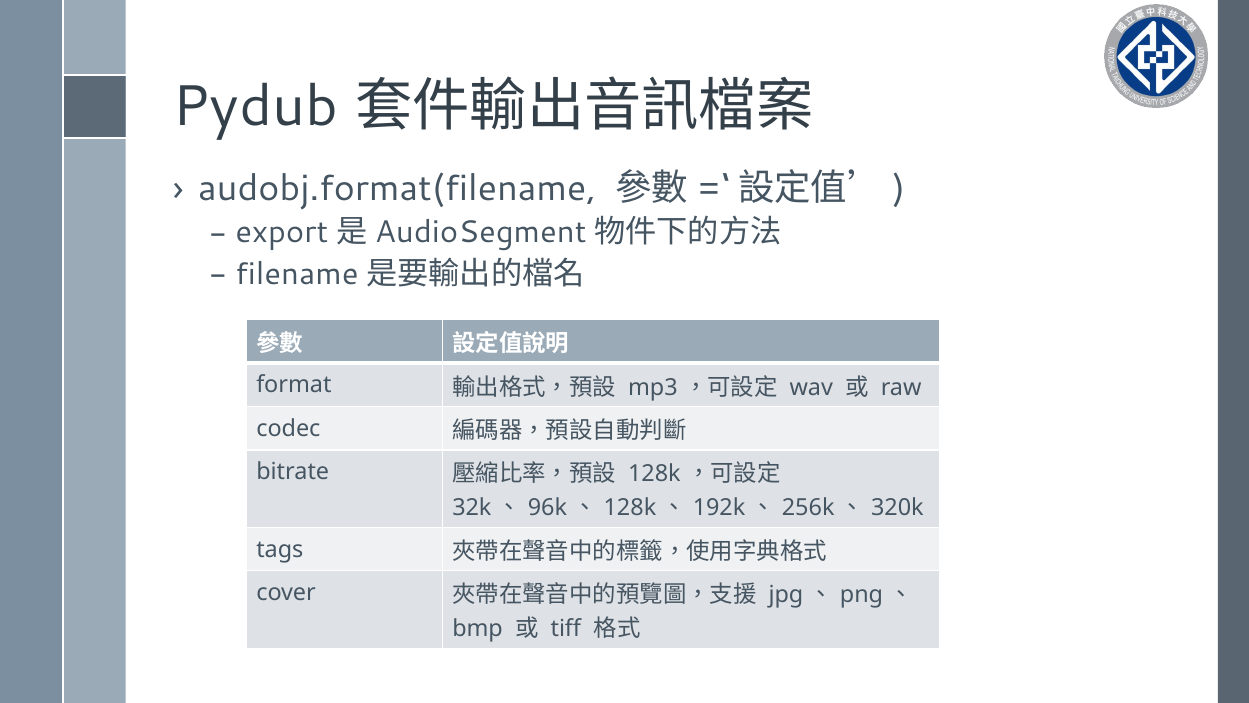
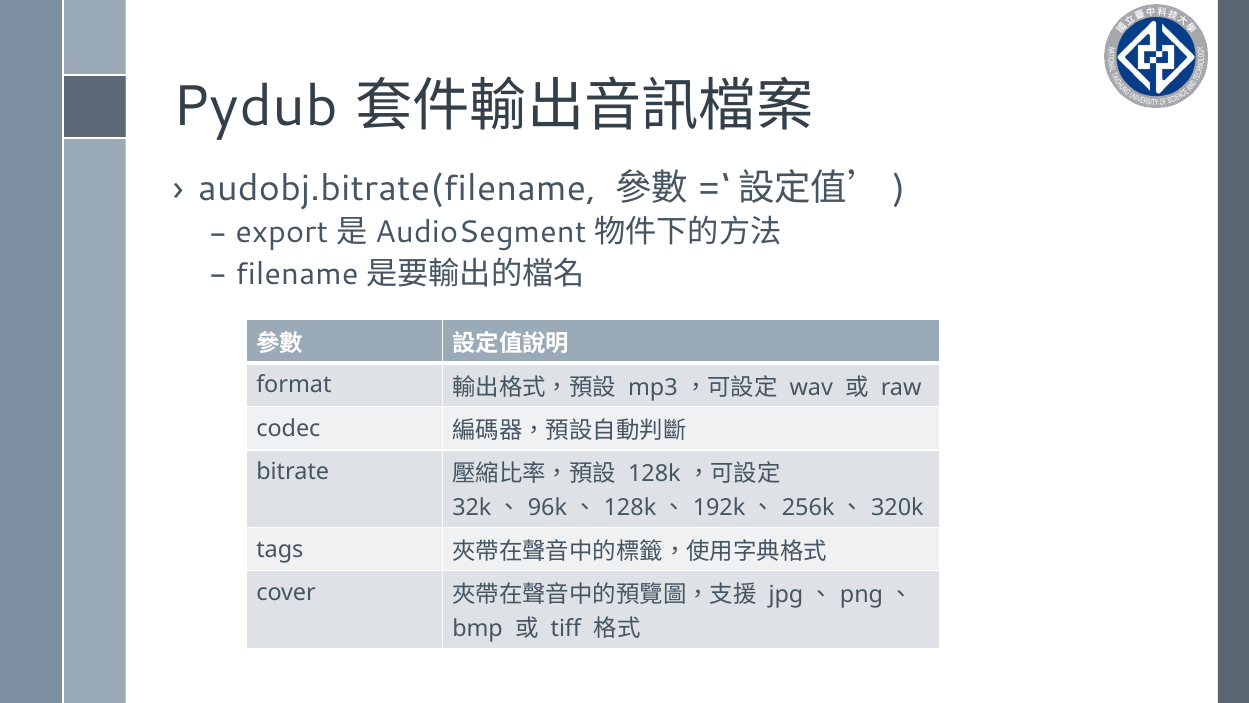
audobj.format(filename: audobj.format(filename -> audobj.bitrate(filename
